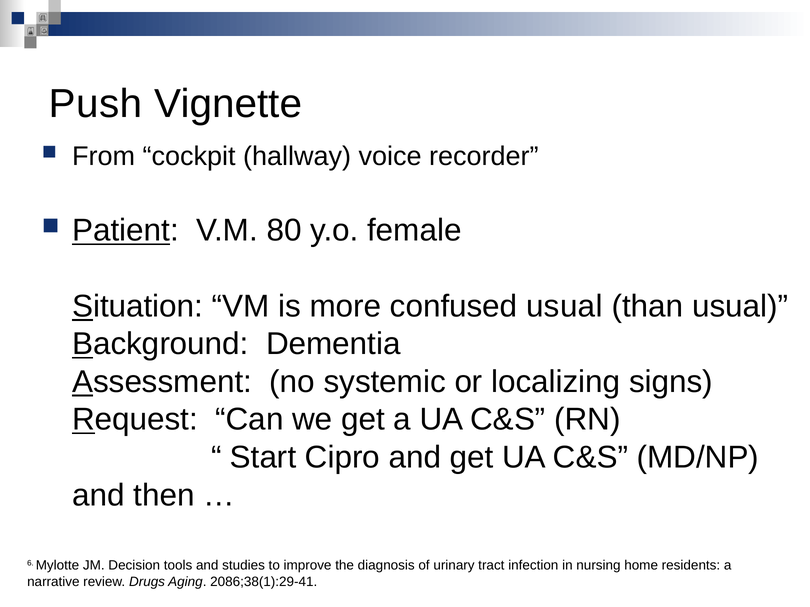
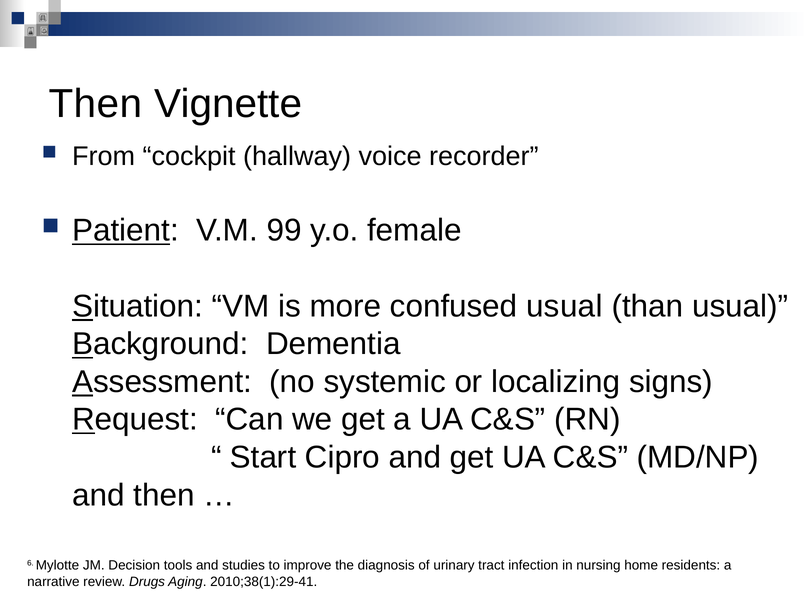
Push at (96, 104): Push -> Then
80: 80 -> 99
2086;38(1):29-41: 2086;38(1):29-41 -> 2010;38(1):29-41
